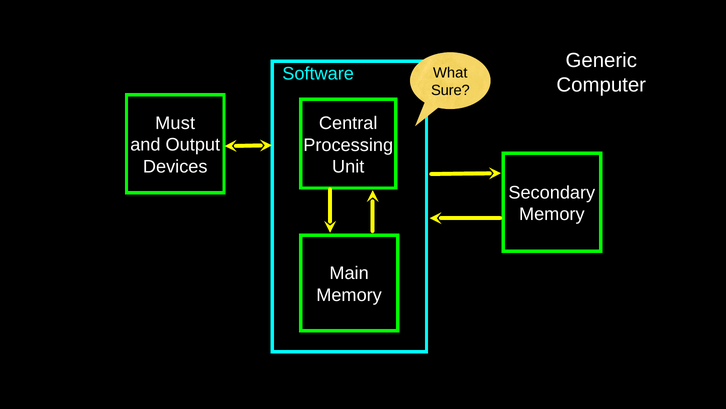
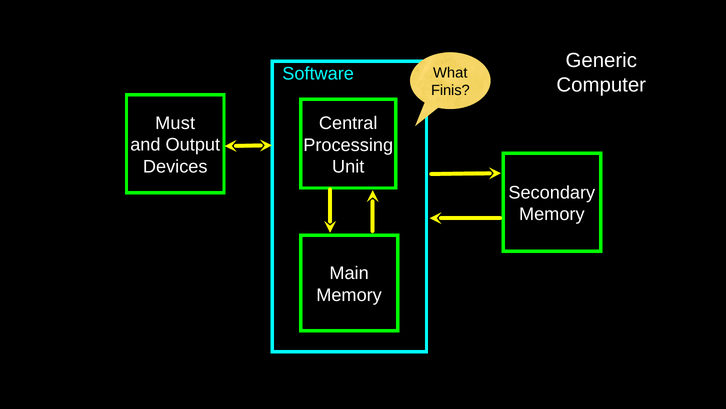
Sure: Sure -> Finis
